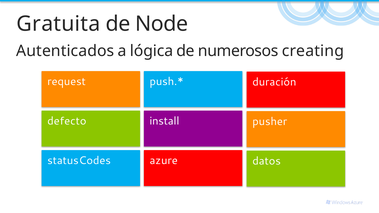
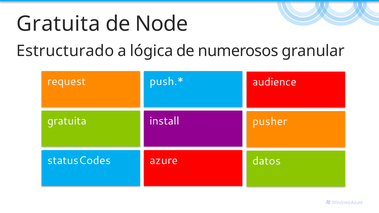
Autenticados: Autenticados -> Estructurado
creating: creating -> granular
duración: duración -> audience
defecto at (67, 121): defecto -> gratuita
